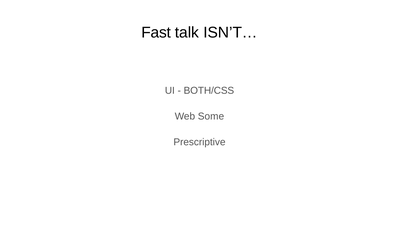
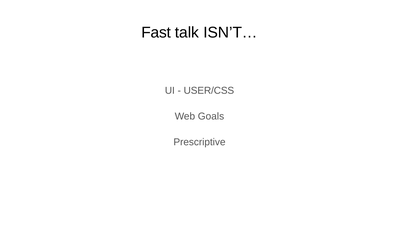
BOTH/CSS: BOTH/CSS -> USER/CSS
Some: Some -> Goals
